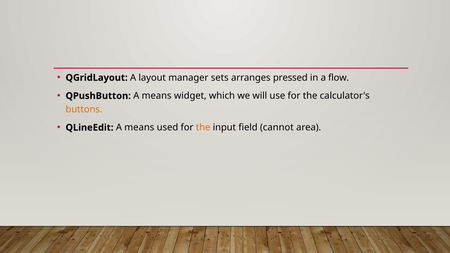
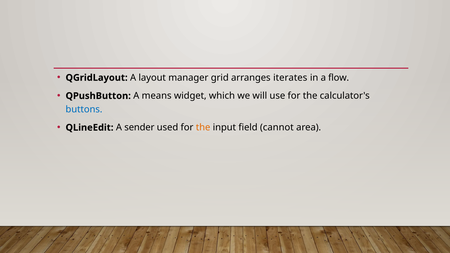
sets: sets -> grid
pressed: pressed -> iterates
buttons colour: orange -> blue
QLineEdit A means: means -> sender
